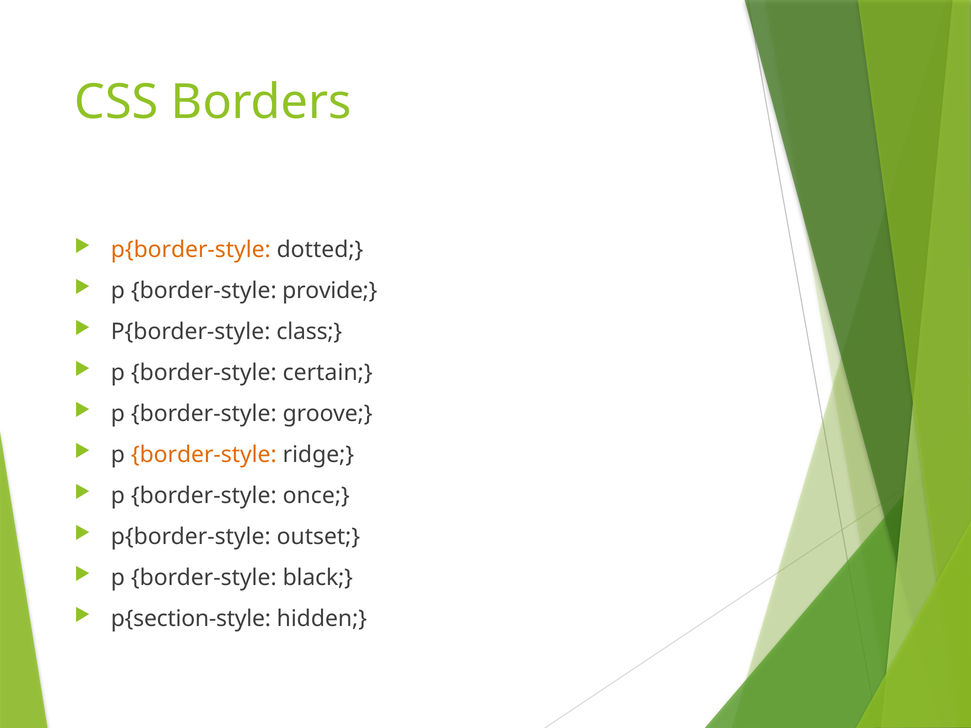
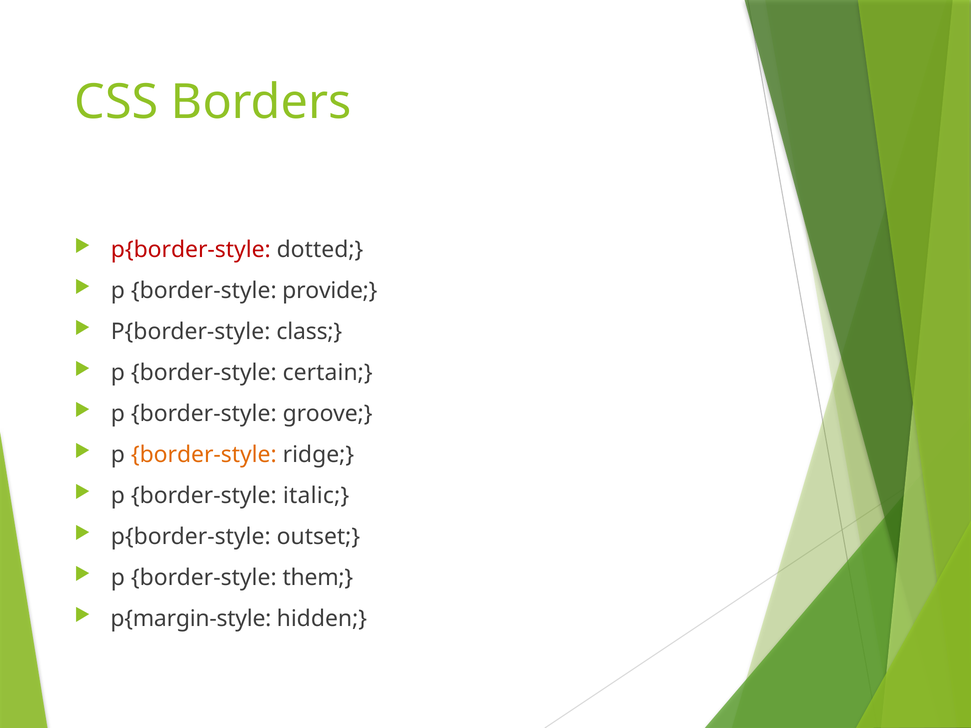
p{border-style at (191, 250) colour: orange -> red
once: once -> italic
black: black -> them
p{section-style: p{section-style -> p{margin-style
